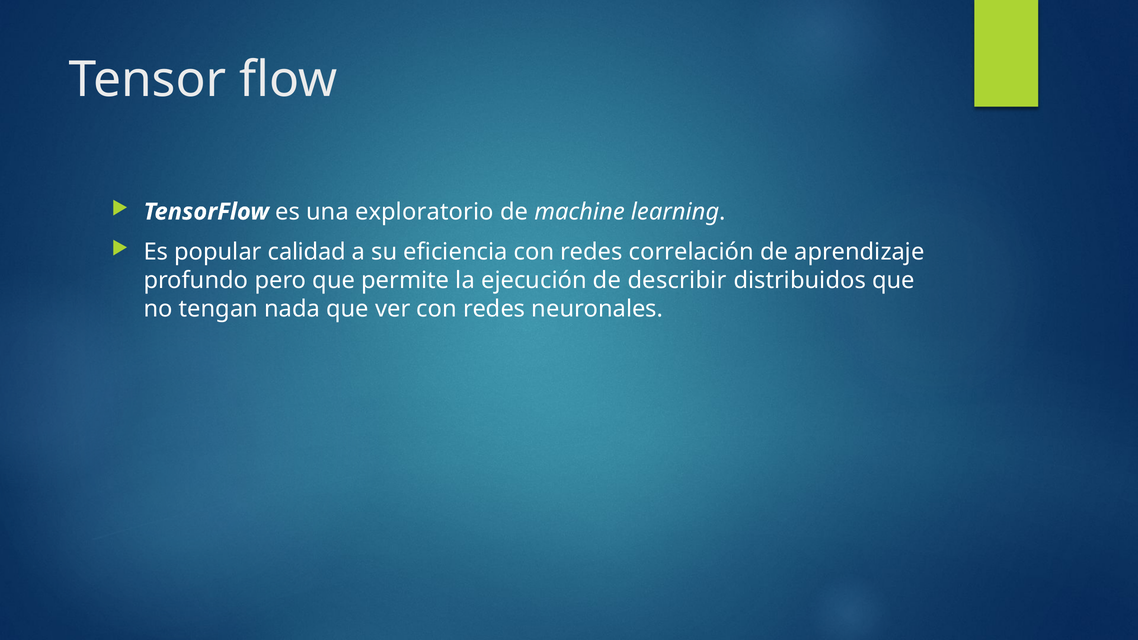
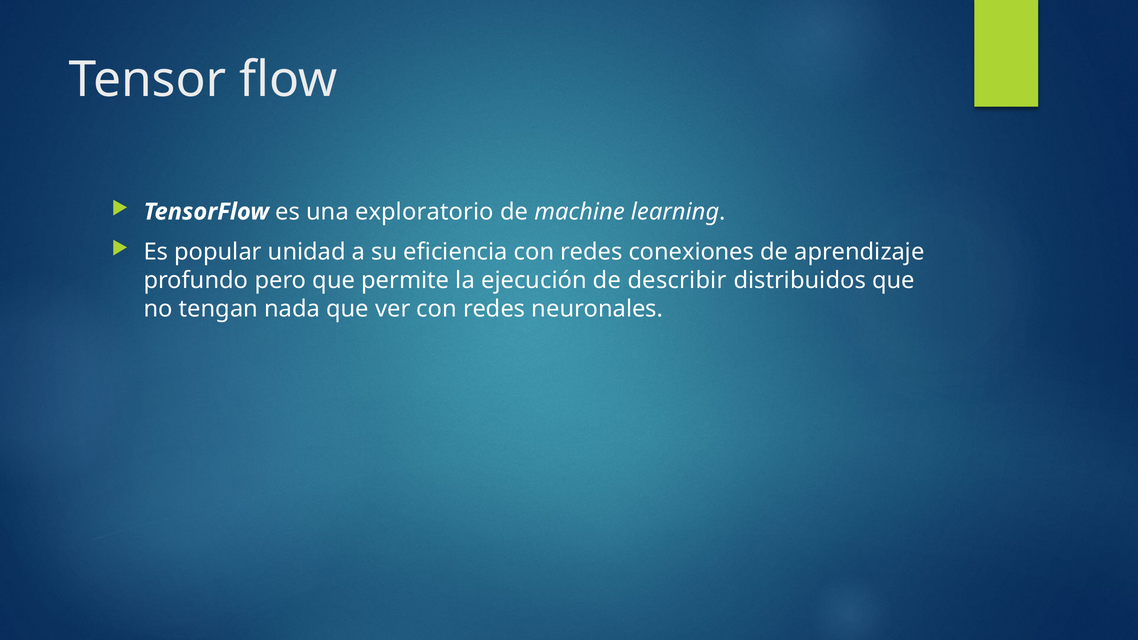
calidad: calidad -> unidad
correlación: correlación -> conexiones
